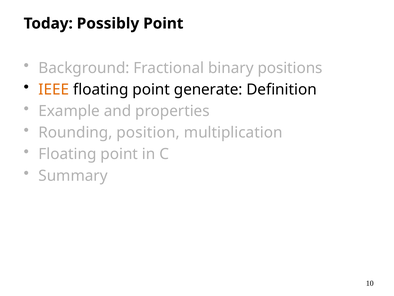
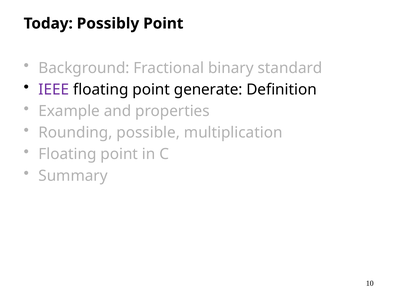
positions: positions -> standard
IEEE colour: orange -> purple
position: position -> possible
